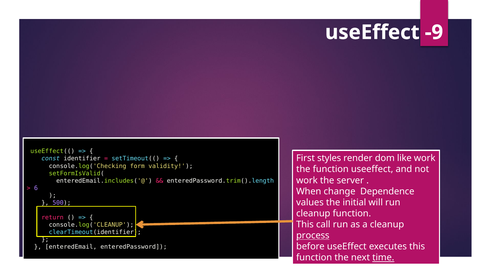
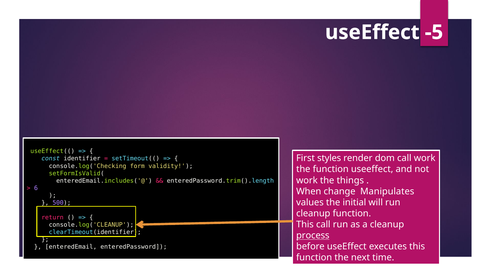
-9: -9 -> -5
dom like: like -> call
server: server -> things
Dependence: Dependence -> Manipulates
time underline: present -> none
